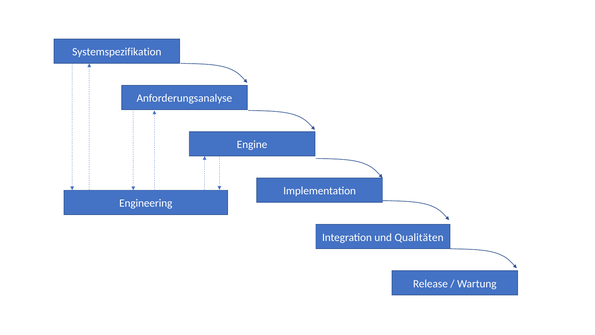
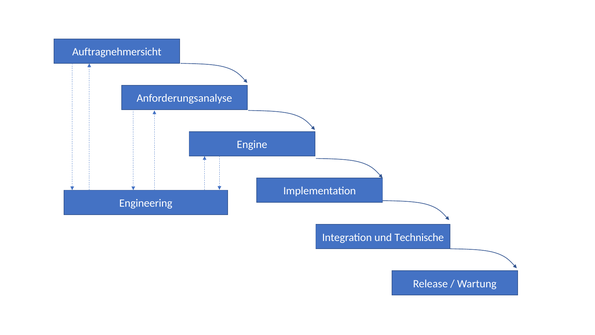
Systemspezifikation: Systemspezifikation -> Auftragnehmersicht
Qualitäten: Qualitäten -> Technische
